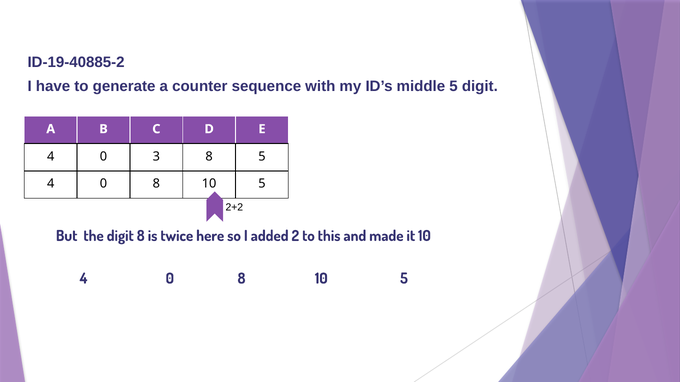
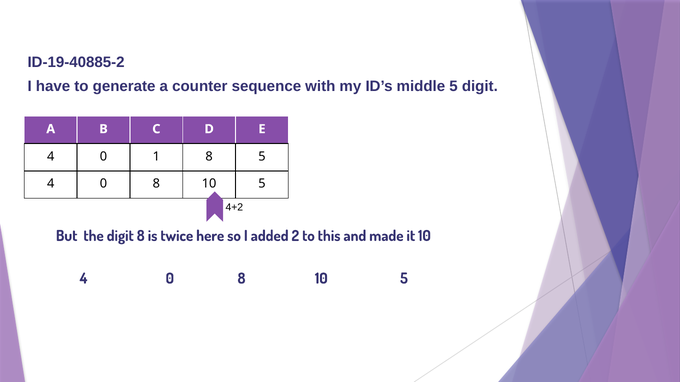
0 3: 3 -> 1
2+2: 2+2 -> 4+2
